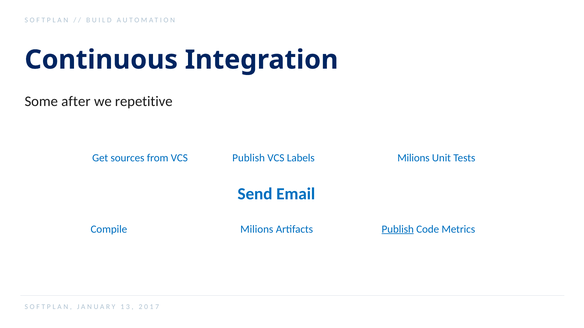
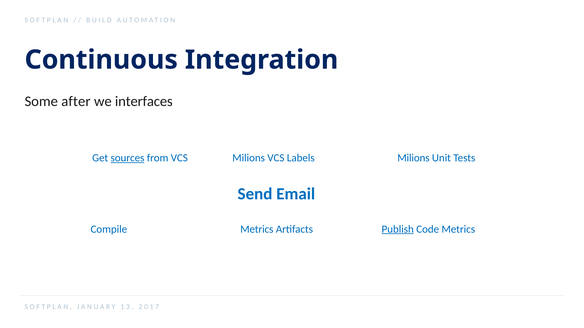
repetitive: repetitive -> interfaces
sources underline: none -> present
Publish at (249, 158): Publish -> Milions
Milions at (257, 229): Milions -> Metrics
